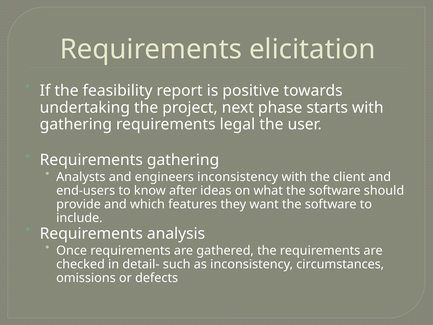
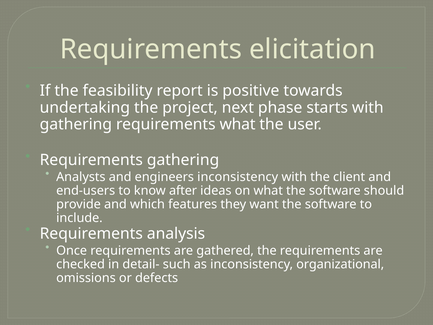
requirements legal: legal -> what
circumstances: circumstances -> organizational
